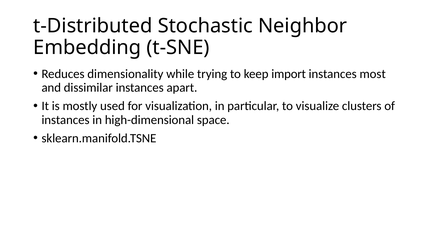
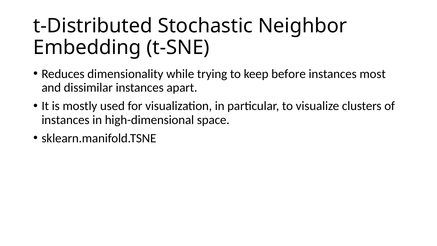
import: import -> before
